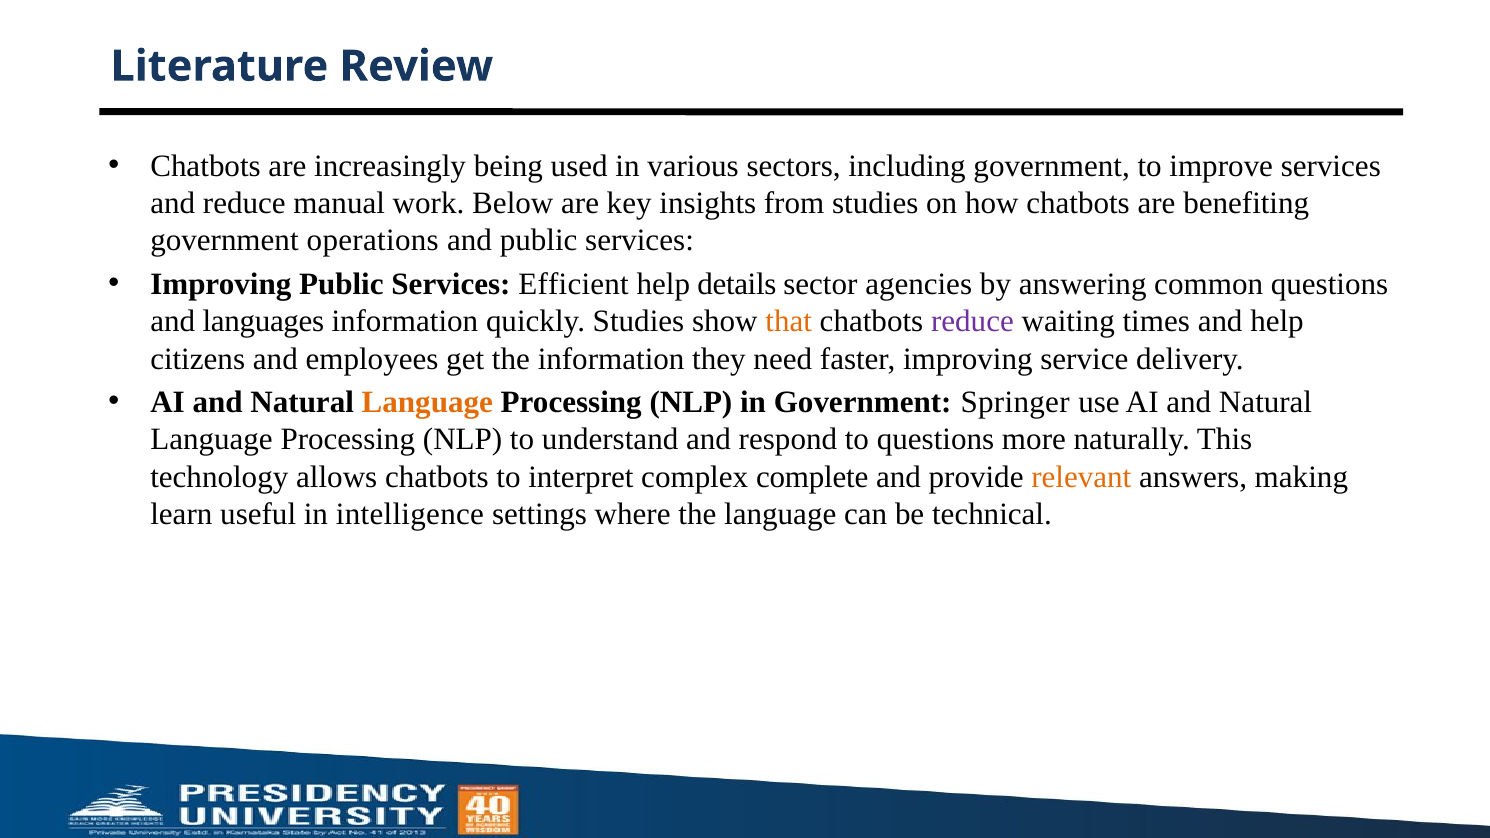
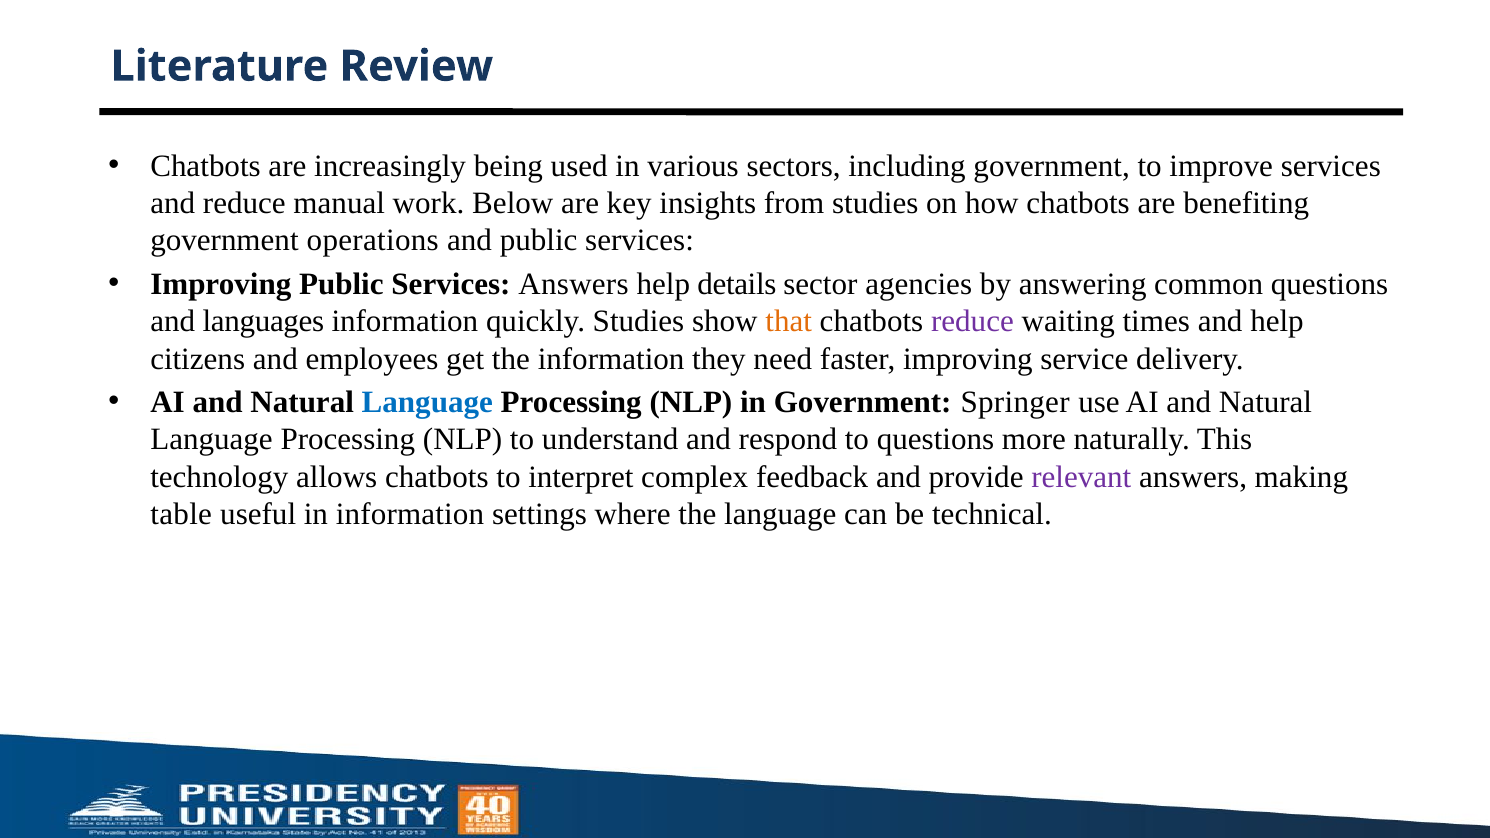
Services Efficient: Efficient -> Answers
Language at (427, 402) colour: orange -> blue
complete: complete -> feedback
relevant colour: orange -> purple
learn: learn -> table
in intelligence: intelligence -> information
